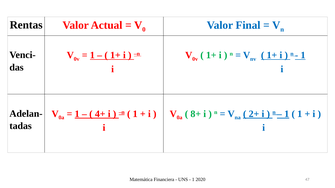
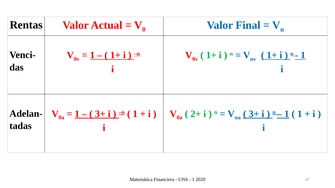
4+ at (100, 114): 4+ -> 3+
8+: 8+ -> 2+
2+ at (254, 114): 2+ -> 3+
